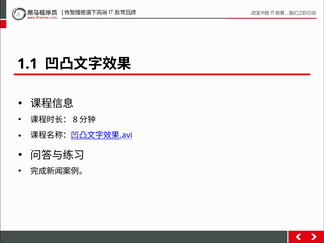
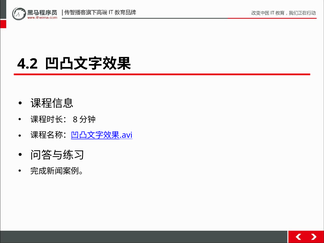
1.1: 1.1 -> 4.2
